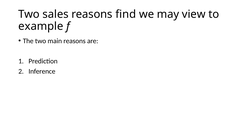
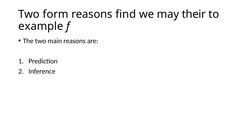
sales: sales -> form
view: view -> their
